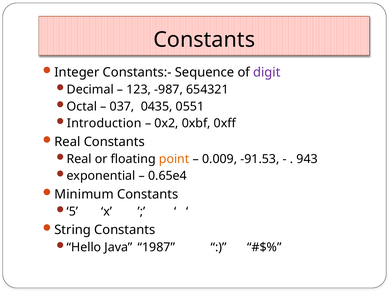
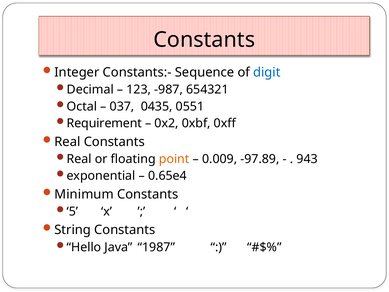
digit colour: purple -> blue
Introduction: Introduction -> Requirement
-91.53: -91.53 -> -97.89
